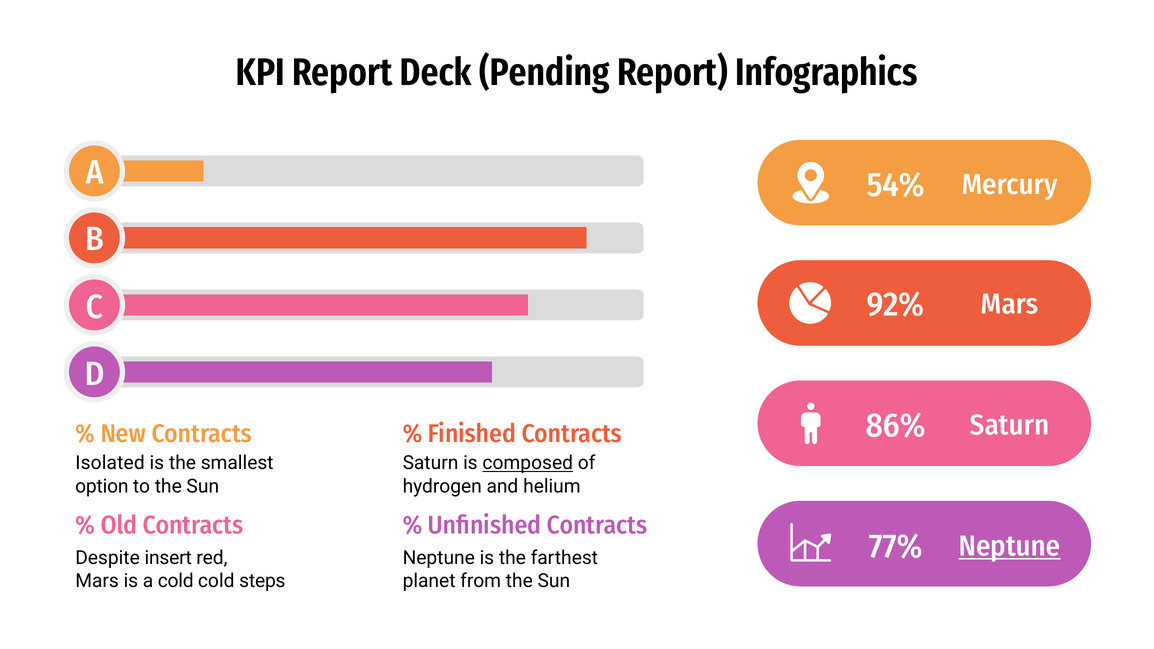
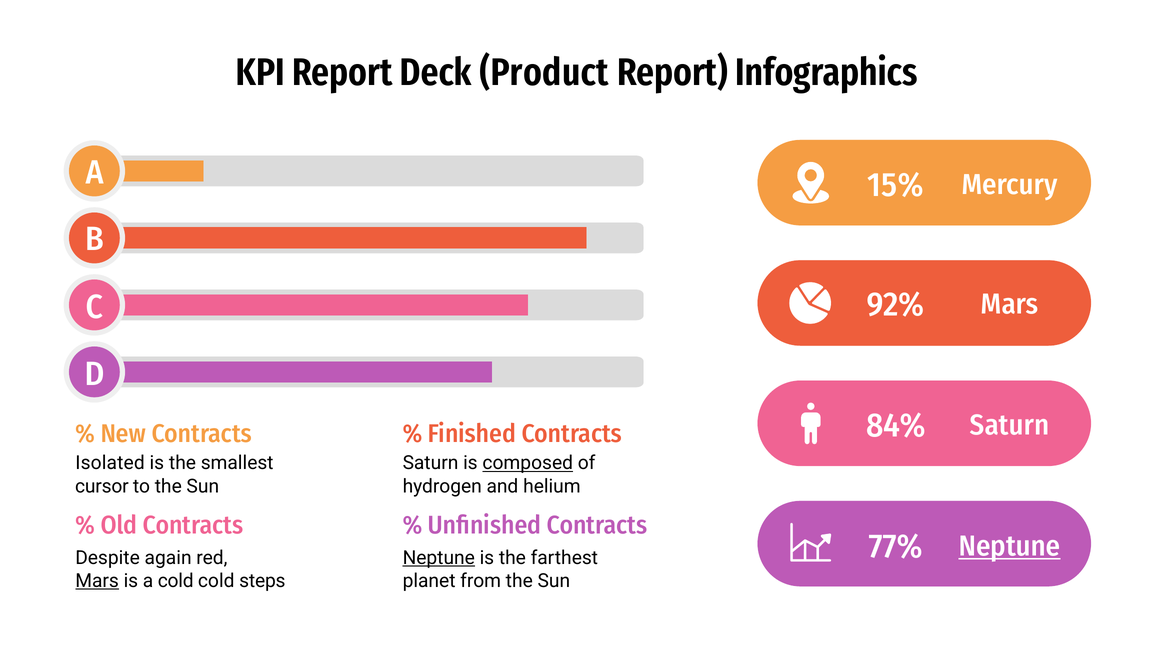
Pending: Pending -> Product
54%: 54% -> 15%
86%: 86% -> 84%
option: option -> cursor
insert: insert -> again
Neptune at (439, 558) underline: none -> present
Mars at (97, 581) underline: none -> present
